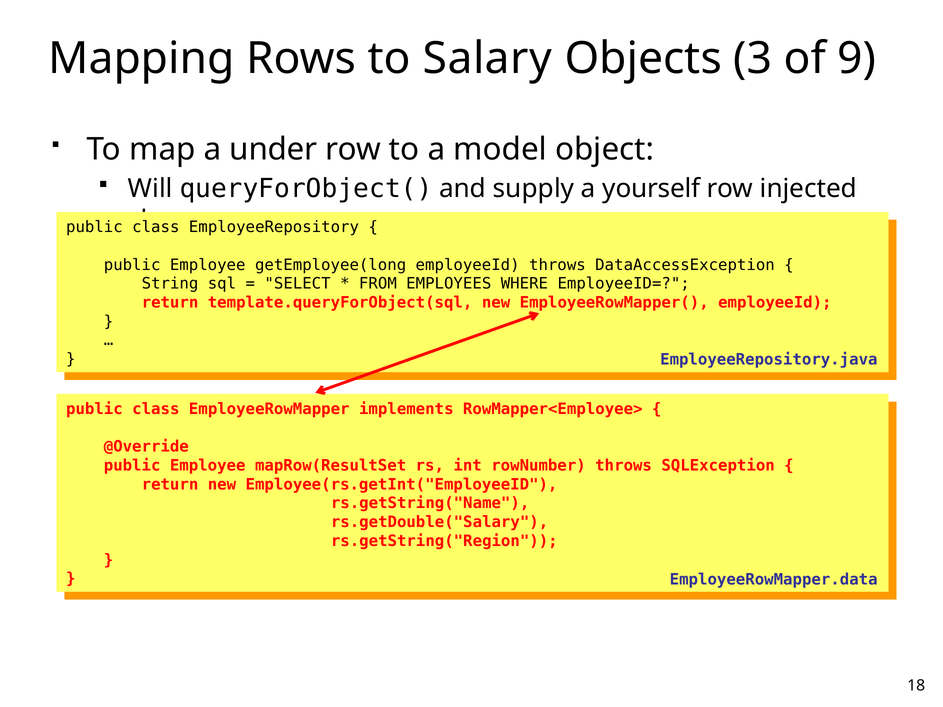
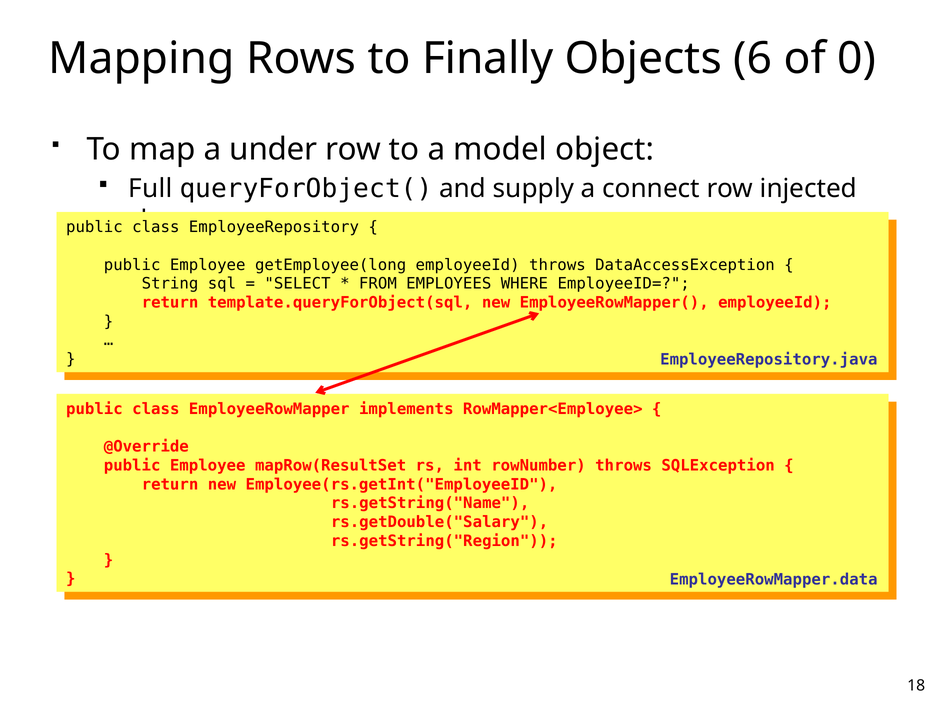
Salary: Salary -> Finally
3: 3 -> 6
9: 9 -> 0
Will: Will -> Full
yourself: yourself -> connect
